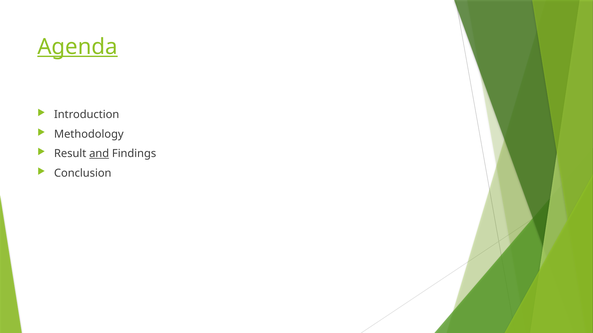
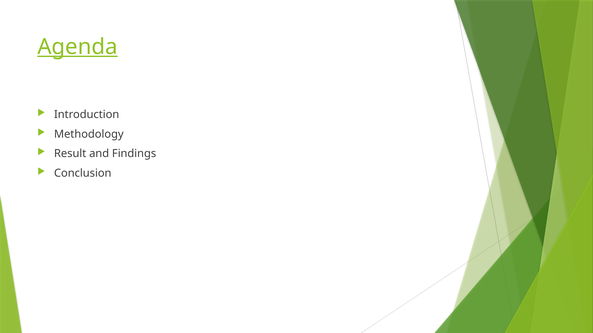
and underline: present -> none
